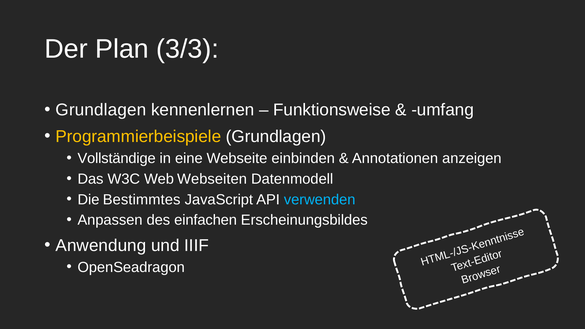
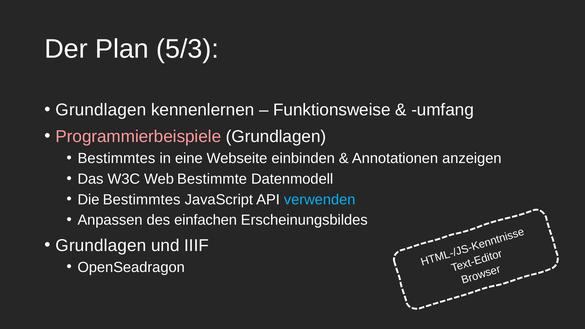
3/3: 3/3 -> 5/3
Programmierbeispiele colour: yellow -> pink
Vollständige at (117, 158): Vollständige -> Bestimmtes
Webseiten: Webseiten -> Bestimmte
Anwendung at (101, 245): Anwendung -> Grundlagen
